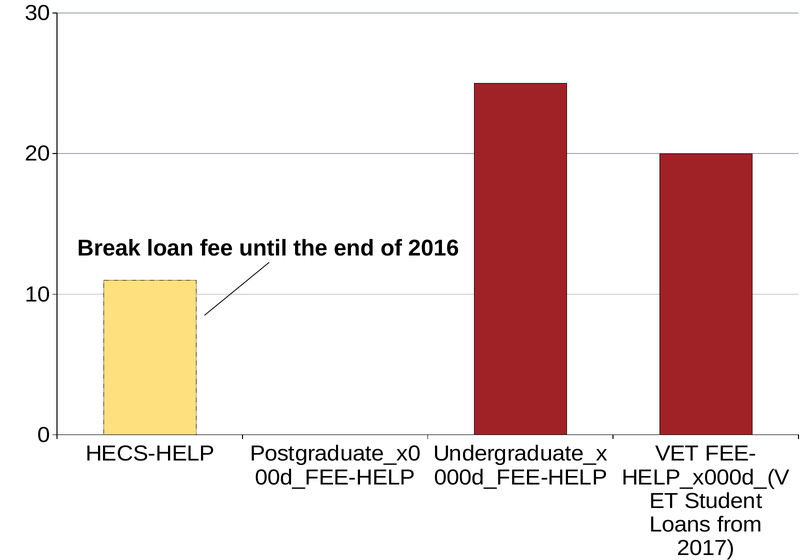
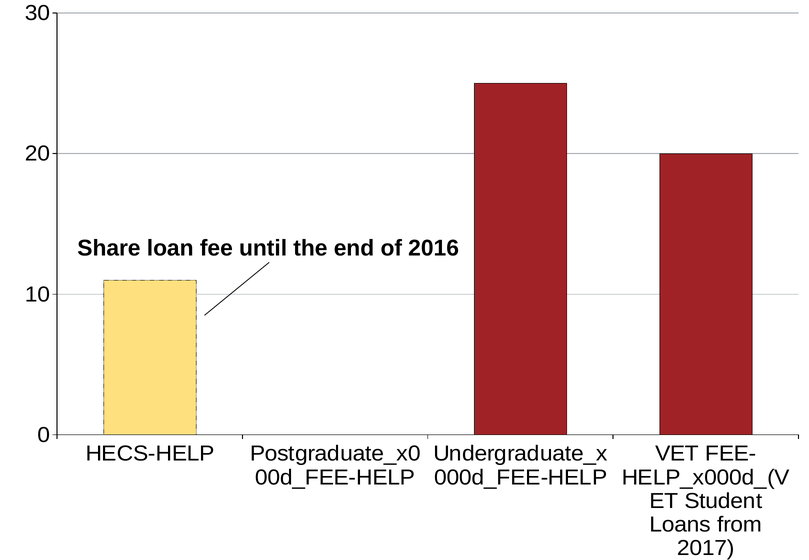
Break: Break -> Share
